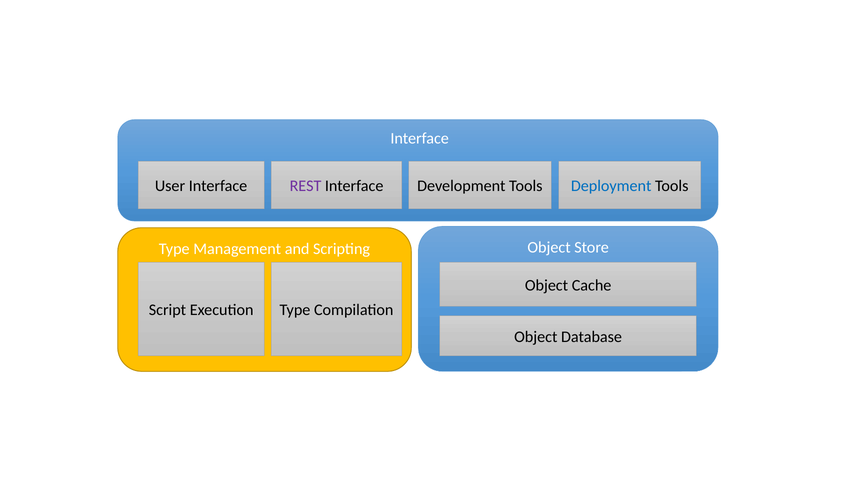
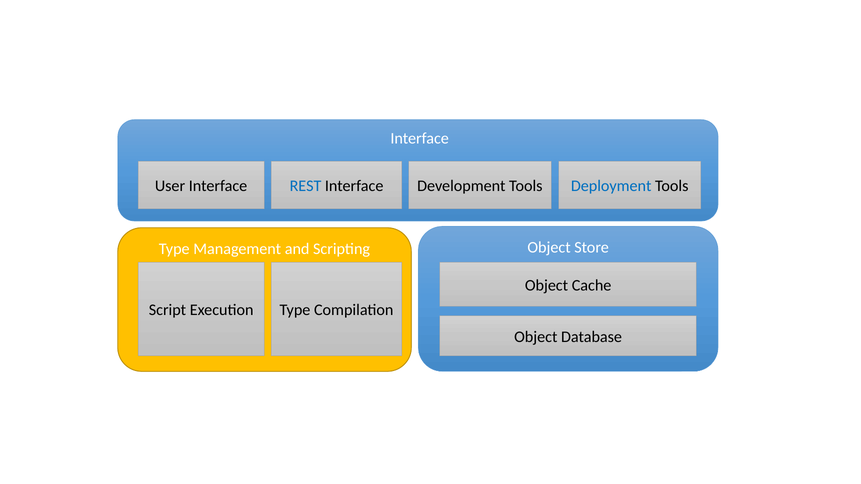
REST colour: purple -> blue
